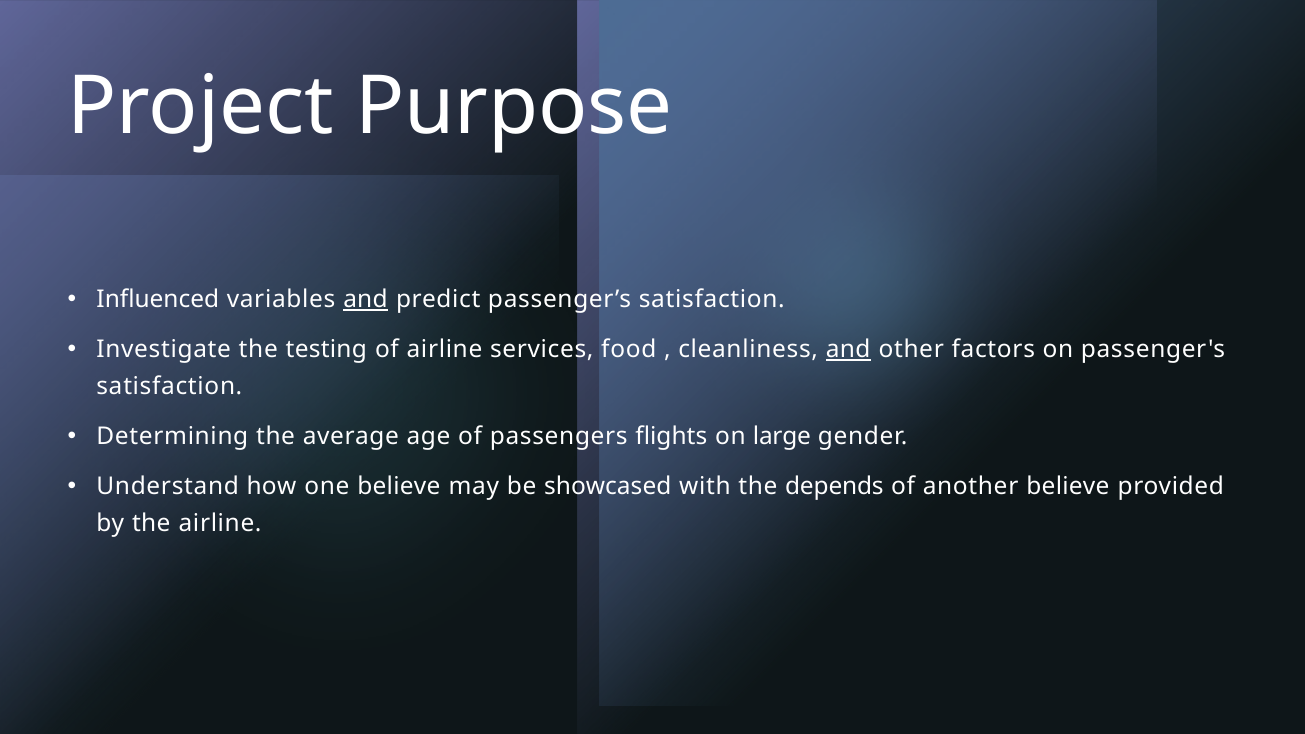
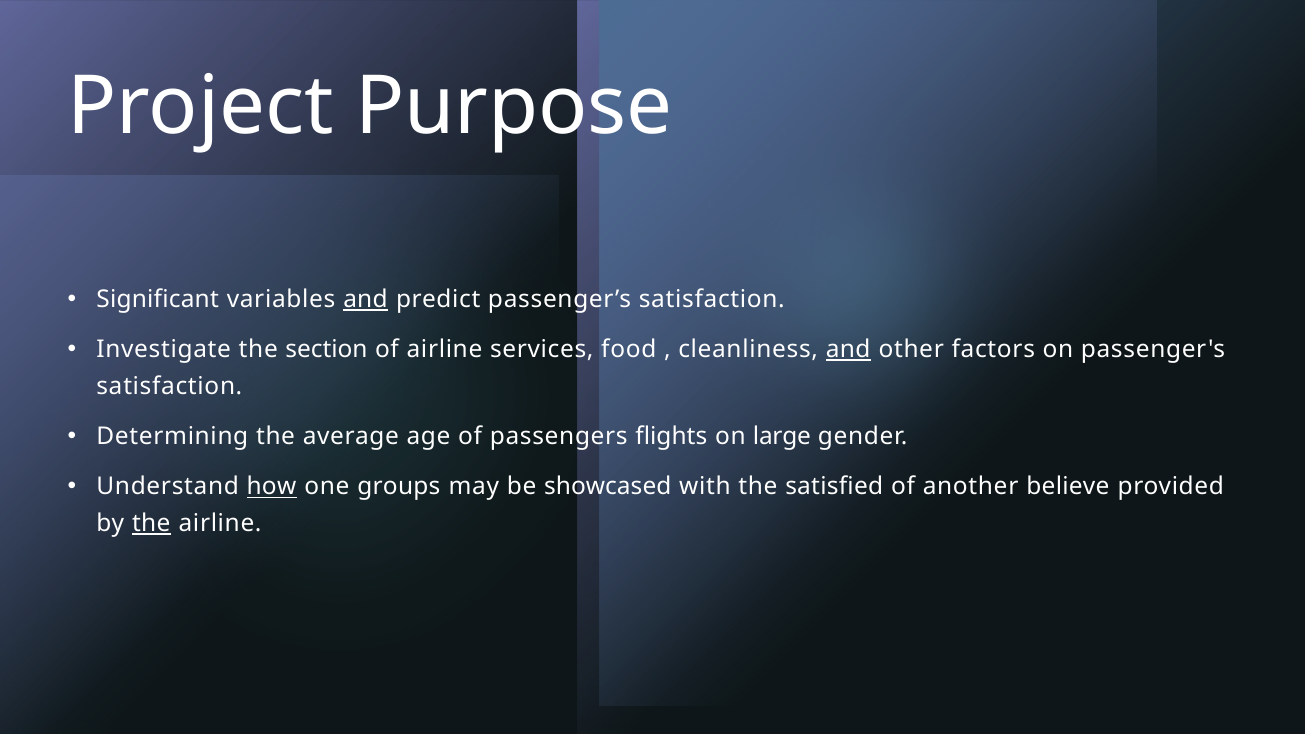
Influenced: Influenced -> Significant
testing: testing -> section
how underline: none -> present
one believe: believe -> groups
depends: depends -> satisfied
the at (151, 524) underline: none -> present
